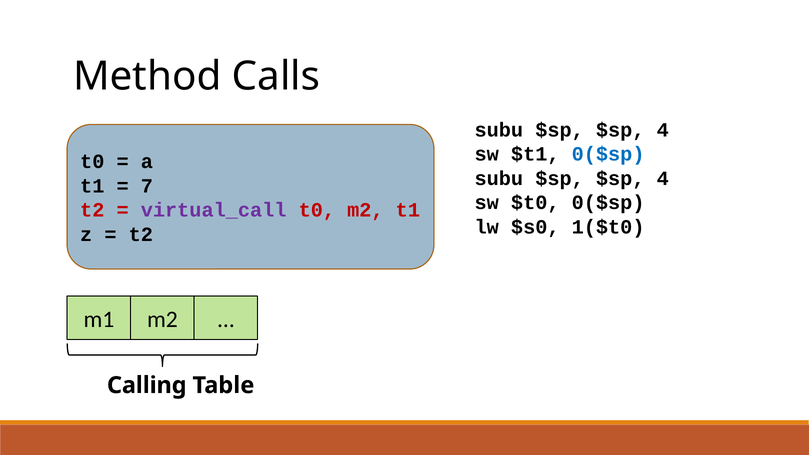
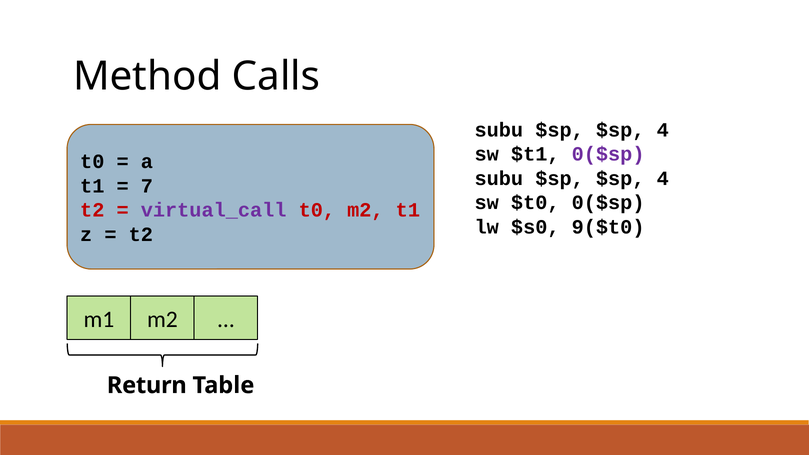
0($sp at (608, 154) colour: blue -> purple
1($t0: 1($t0 -> 9($t0
Calling: Calling -> Return
